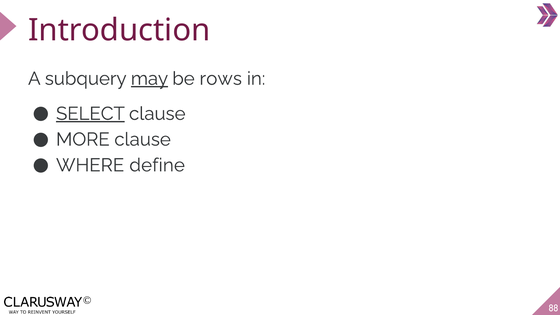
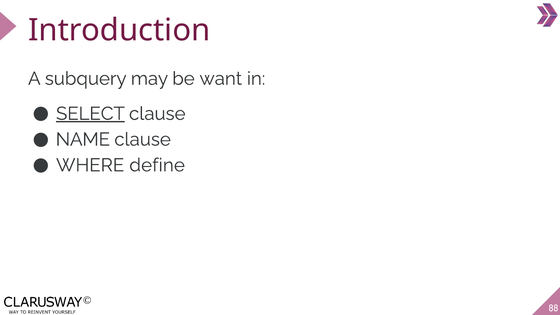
may underline: present -> none
rows: rows -> want
MORE: MORE -> NAME
